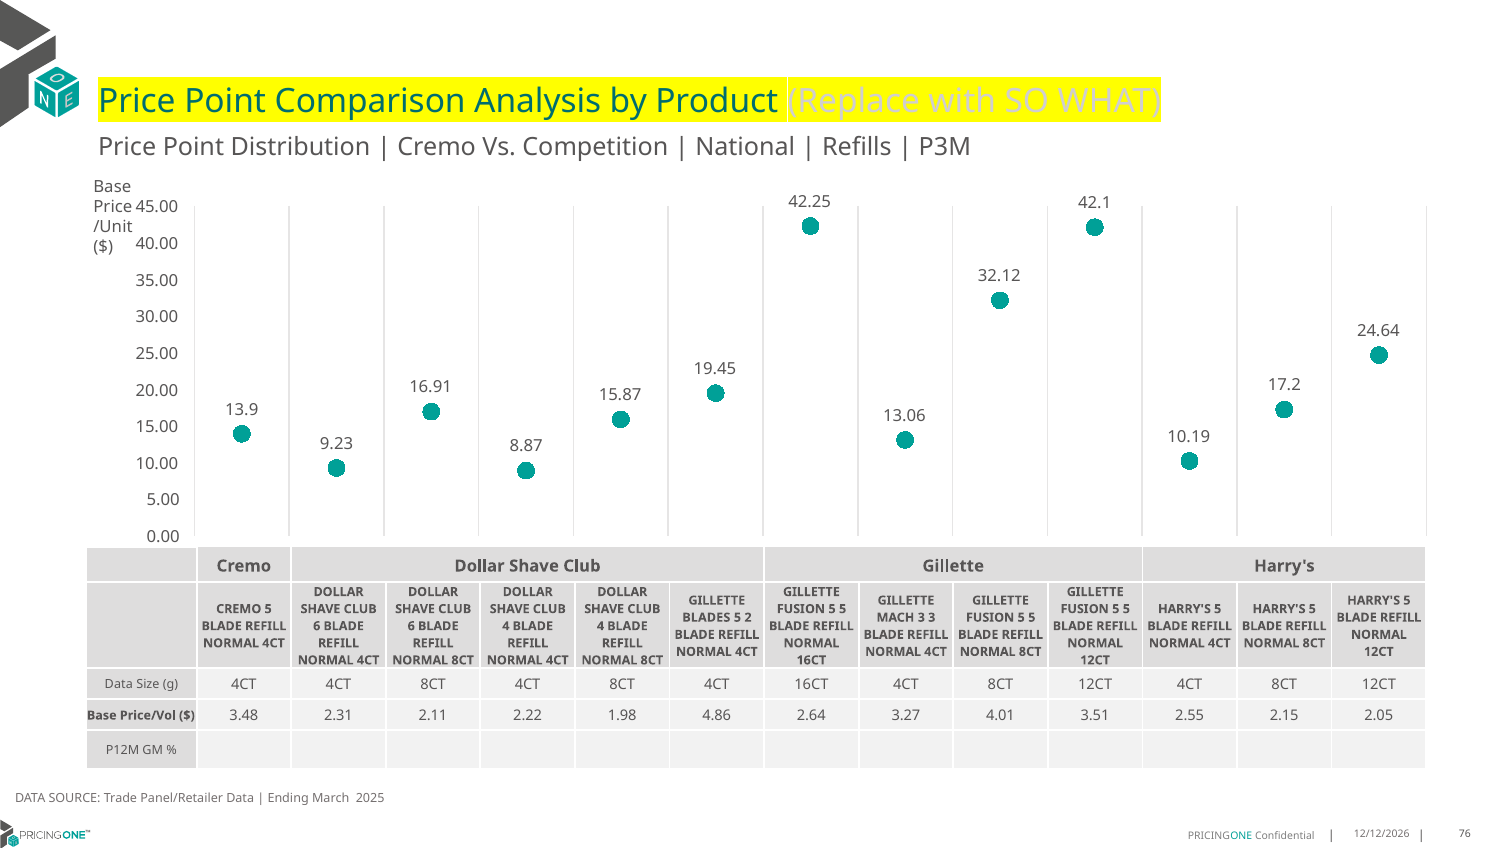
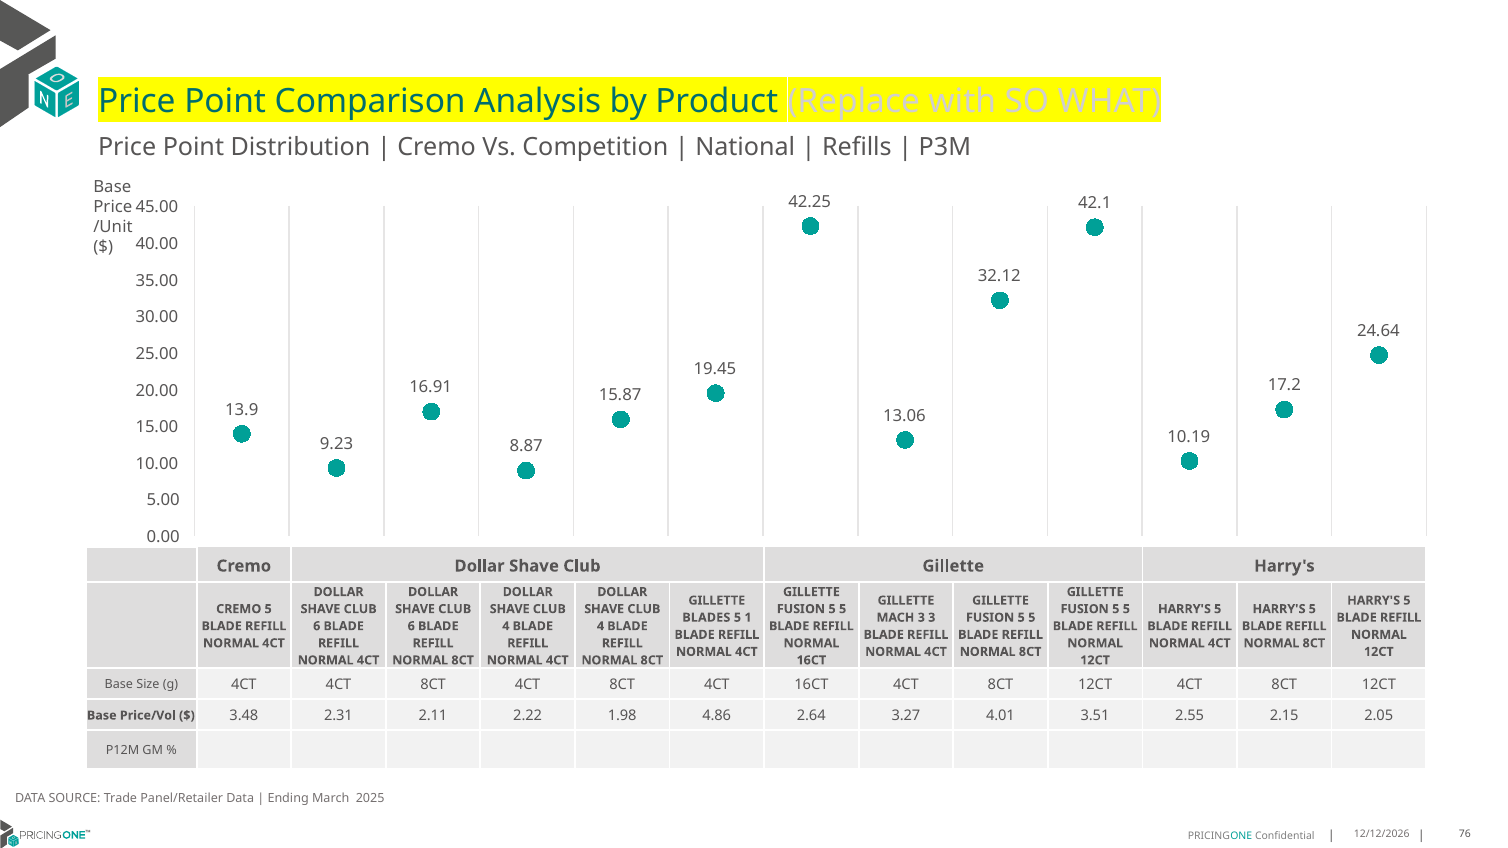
2: 2 -> 1
Data at (119, 685): Data -> Base
